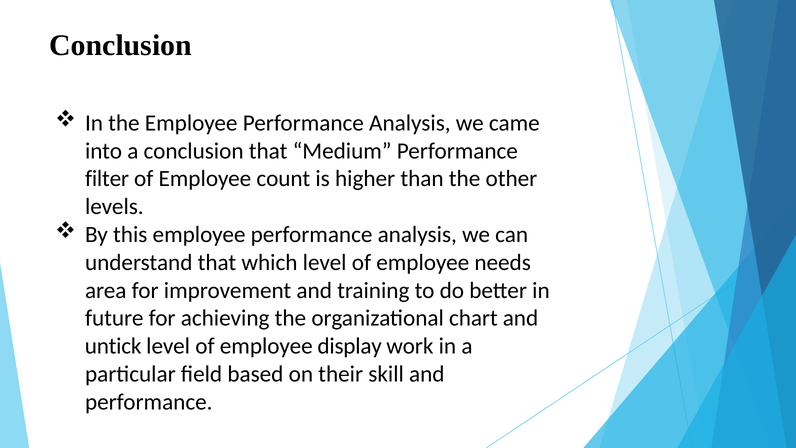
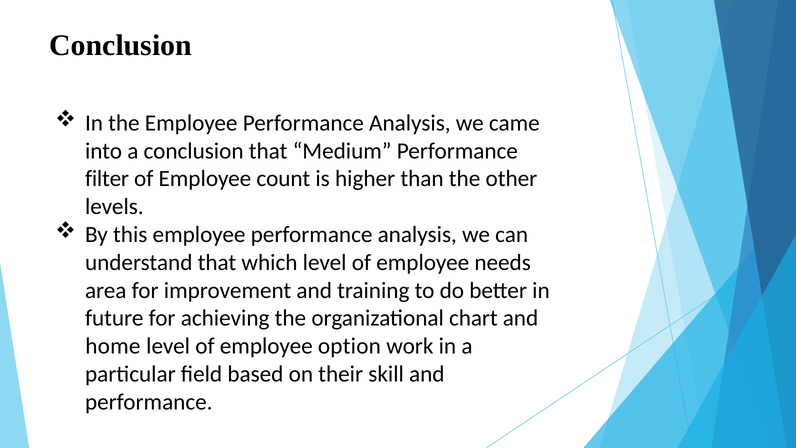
untick: untick -> home
display: display -> option
